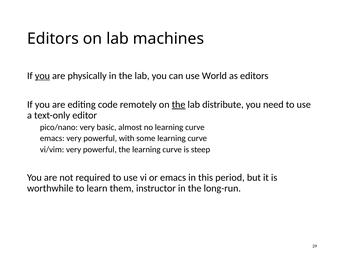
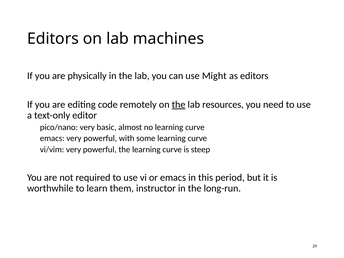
you at (42, 76) underline: present -> none
World: World -> Might
distribute: distribute -> resources
